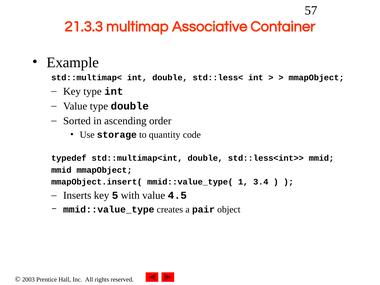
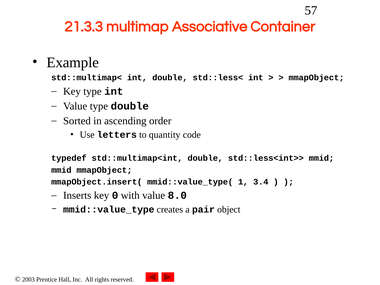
storage: storage -> letters
5: 5 -> 0
4.5: 4.5 -> 8.0
